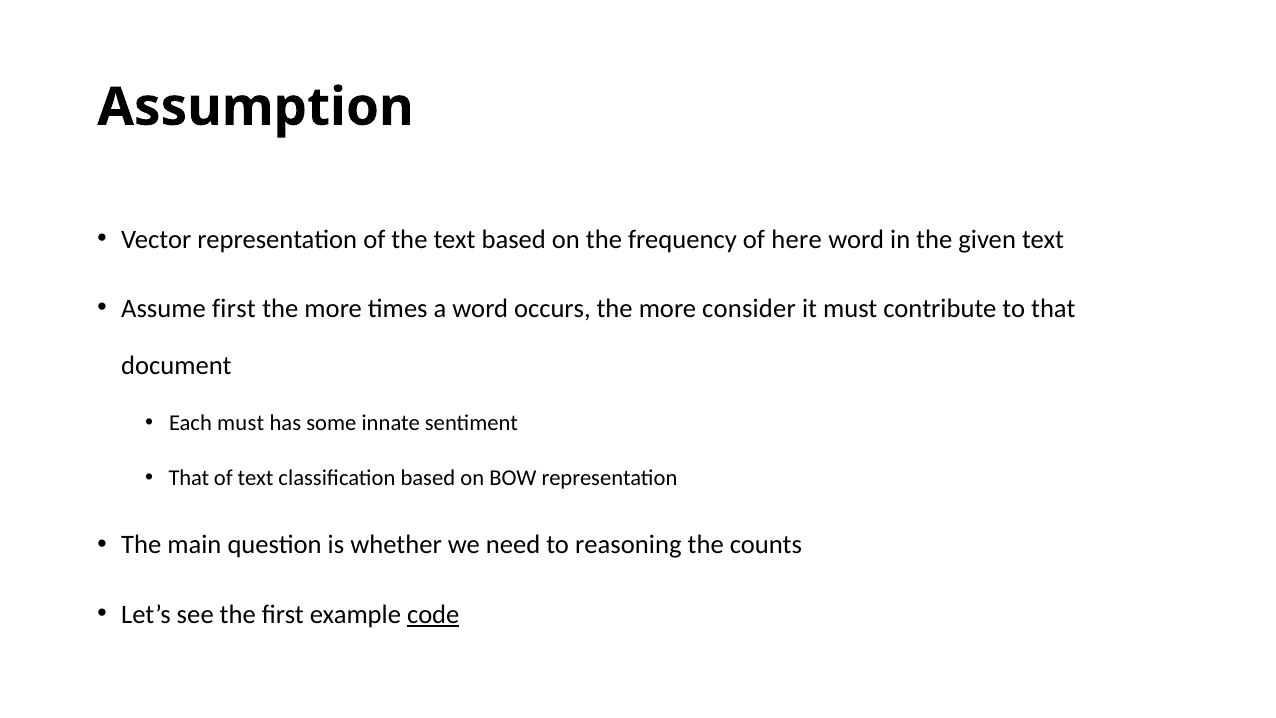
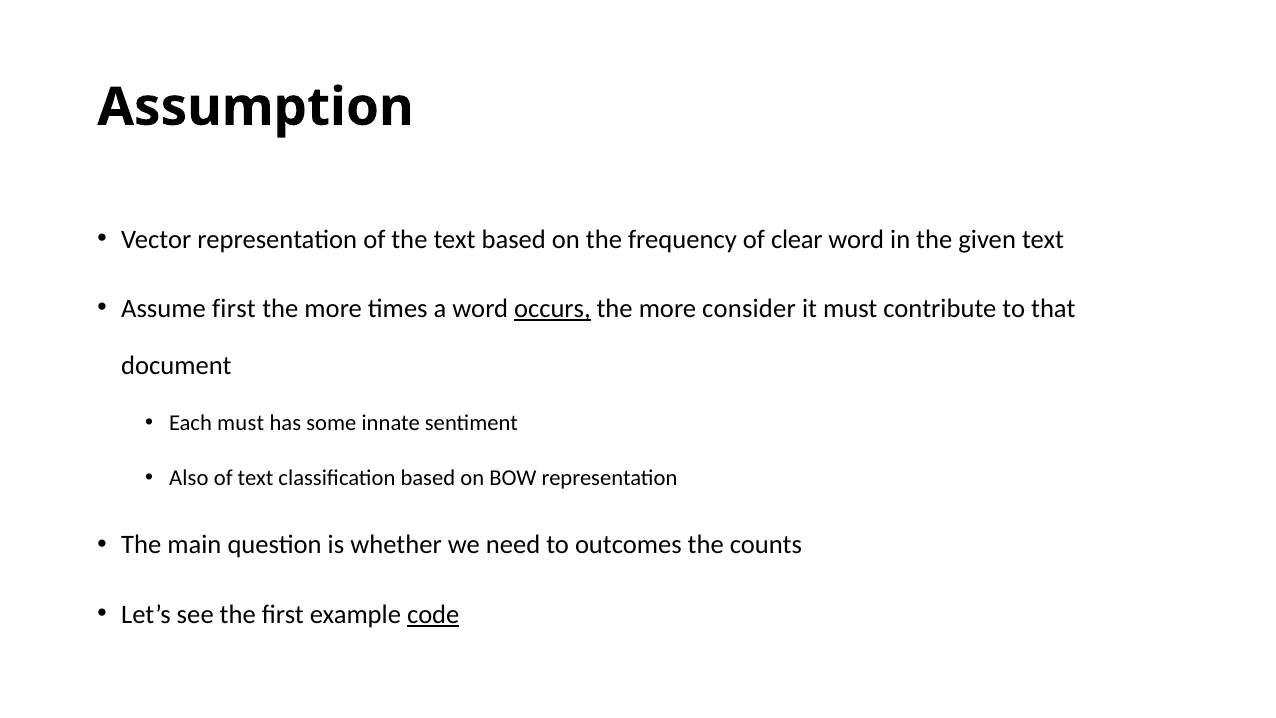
here: here -> clear
occurs underline: none -> present
That at (189, 478): That -> Also
reasoning: reasoning -> outcomes
